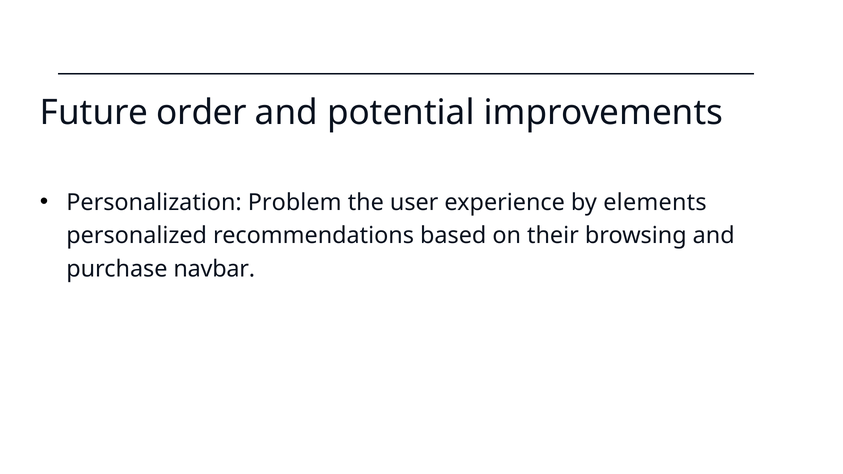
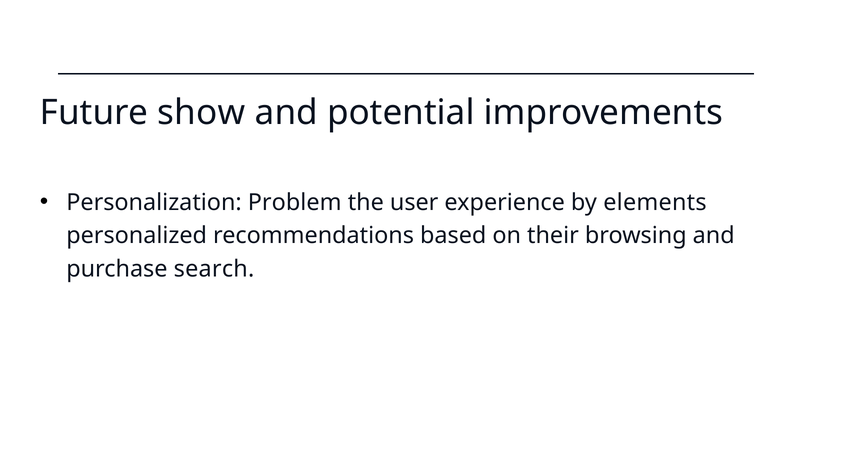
order: order -> show
navbar: navbar -> search
